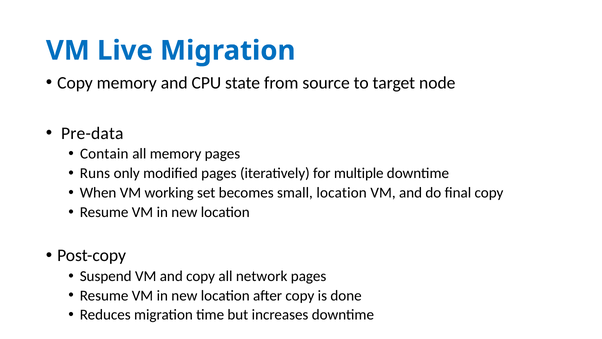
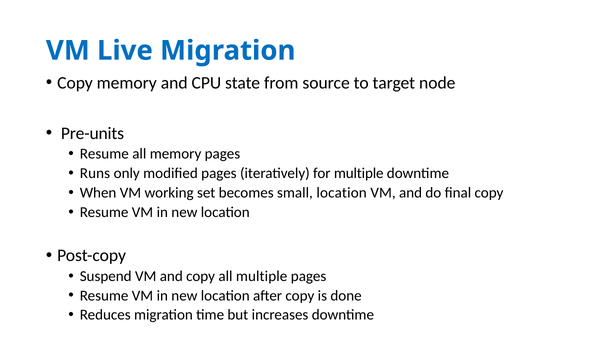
Pre-data: Pre-data -> Pre-units
Contain at (104, 154): Contain -> Resume
all network: network -> multiple
